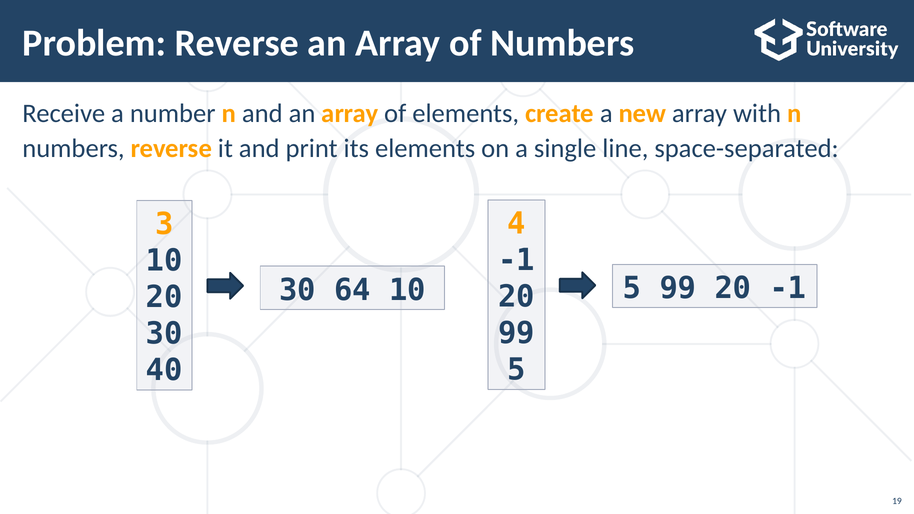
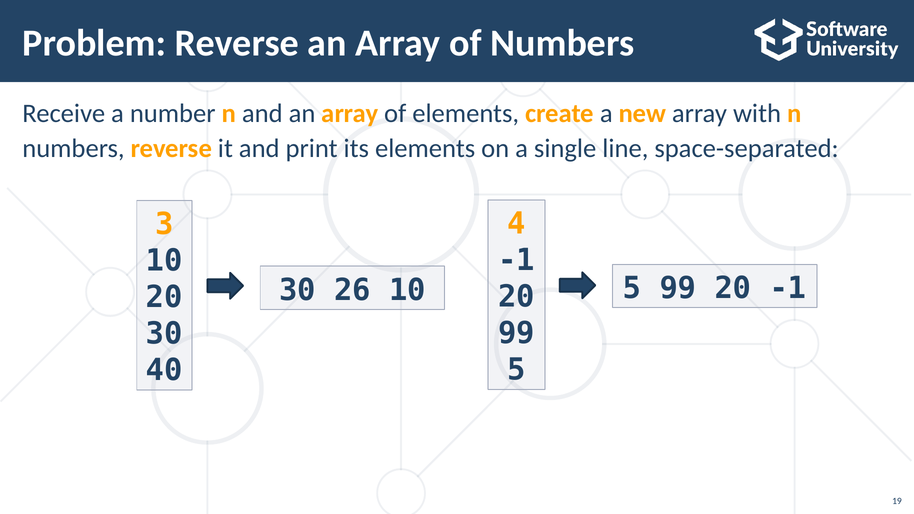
64: 64 -> 26
